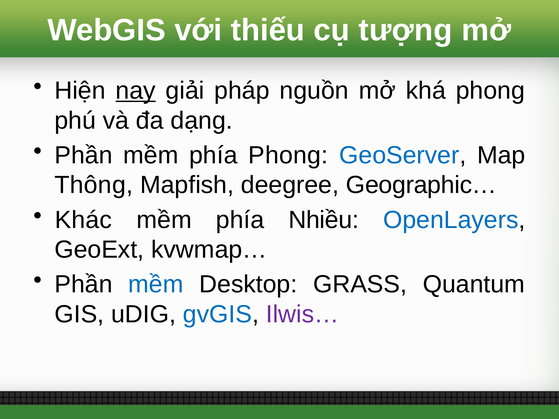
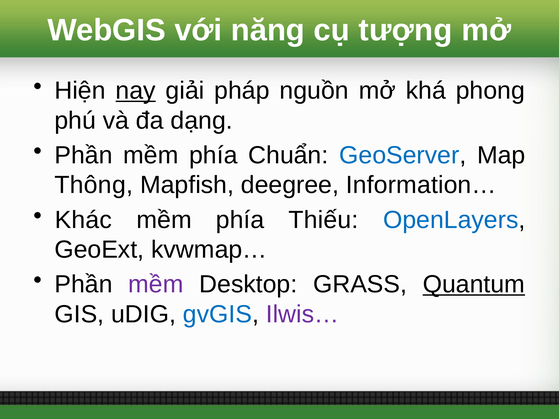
thiếu: thiếu -> năng
phía Phong: Phong -> Chuẩn
Geographic…: Geographic… -> Information…
Nhiều: Nhiều -> Thiếu
mềm at (156, 285) colour: blue -> purple
Quantum underline: none -> present
